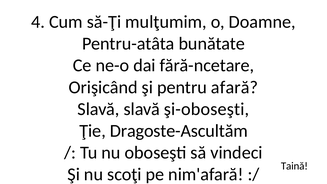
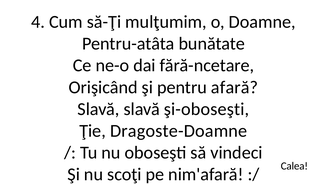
Dragoste-Ascultăm: Dragoste-Ascultăm -> Dragoste-Doamne
Taină: Taină -> Calea
